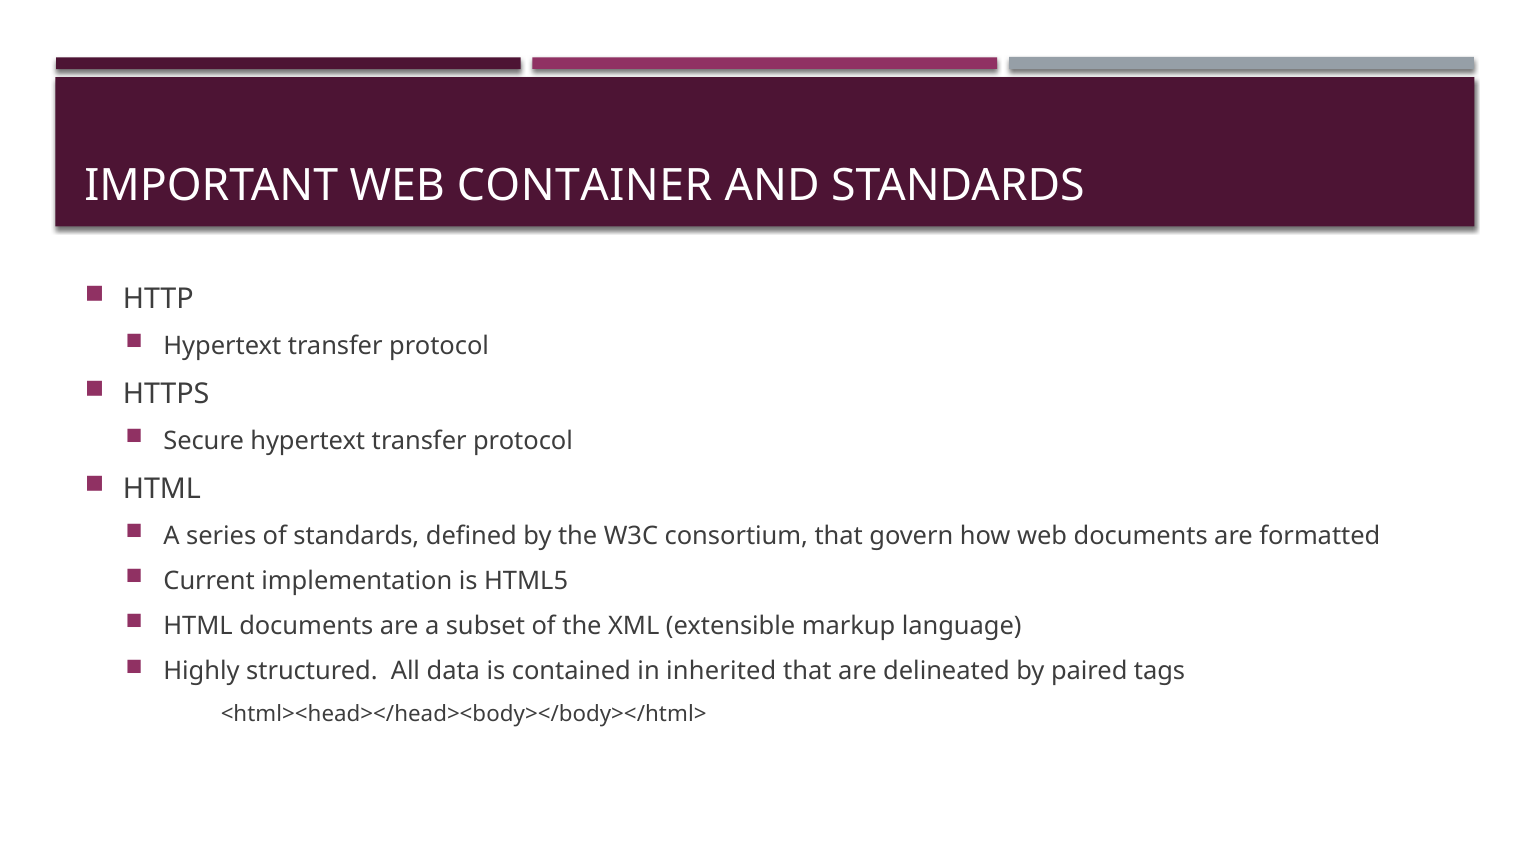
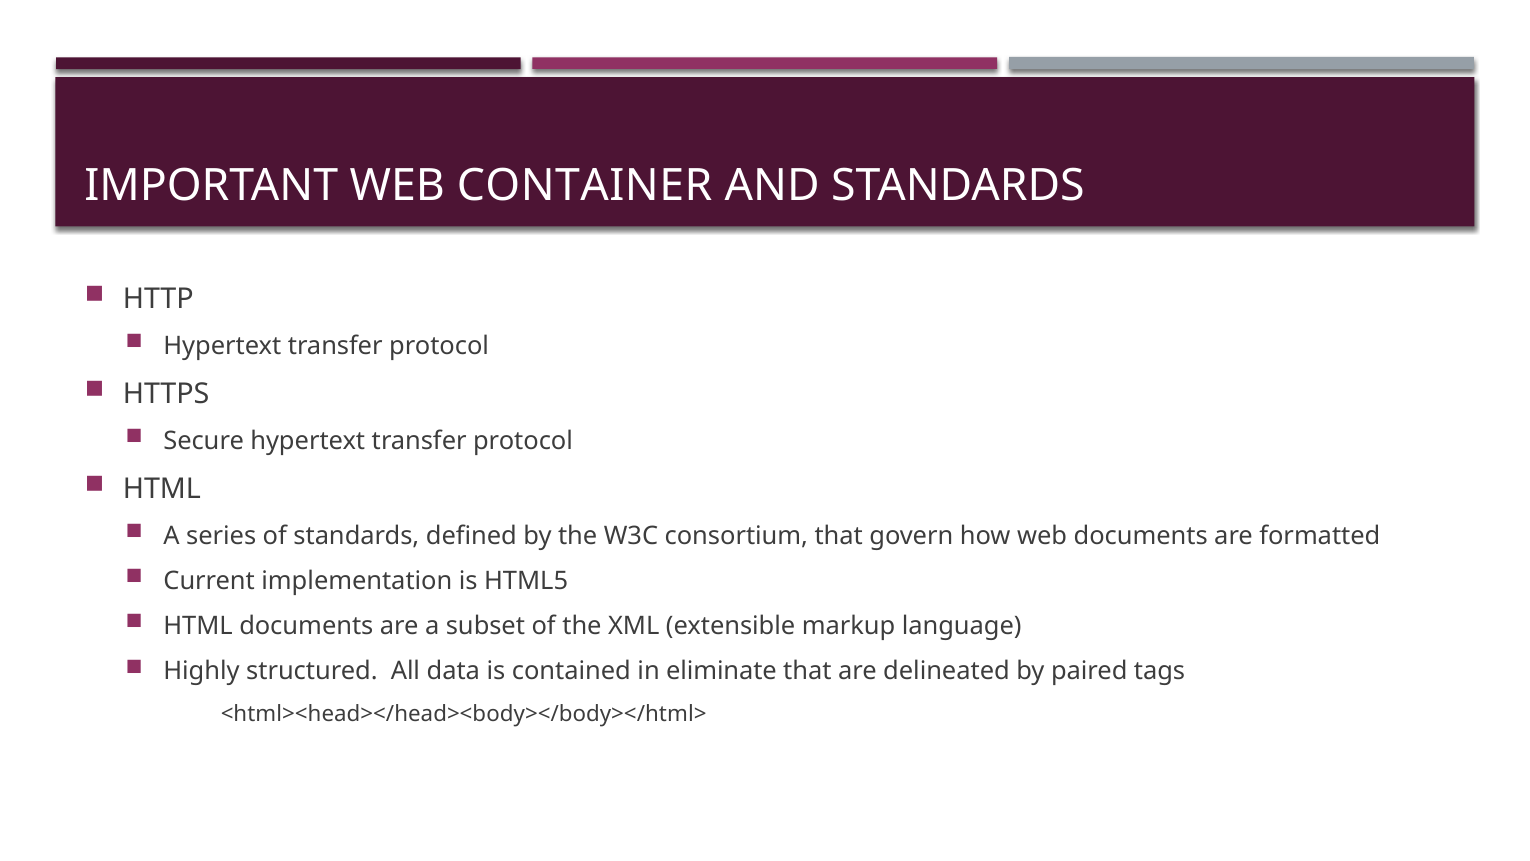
inherited: inherited -> eliminate
